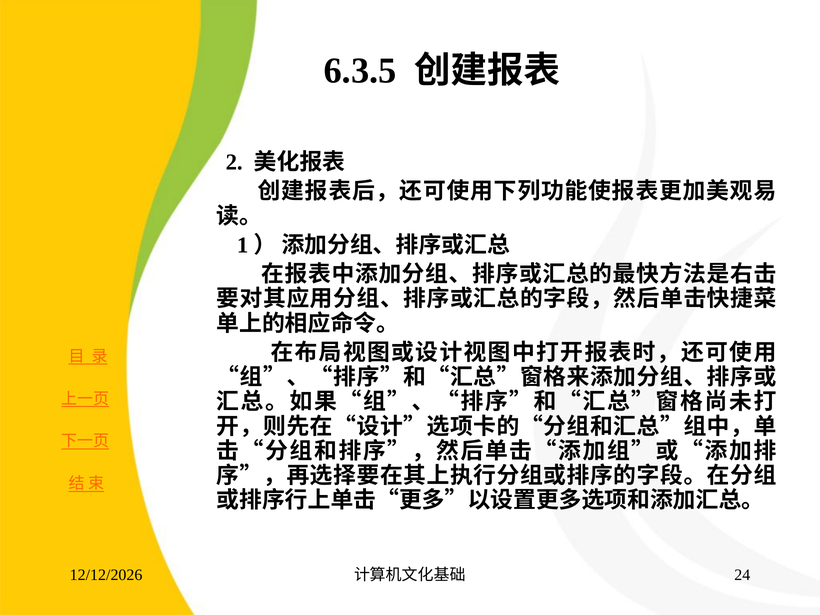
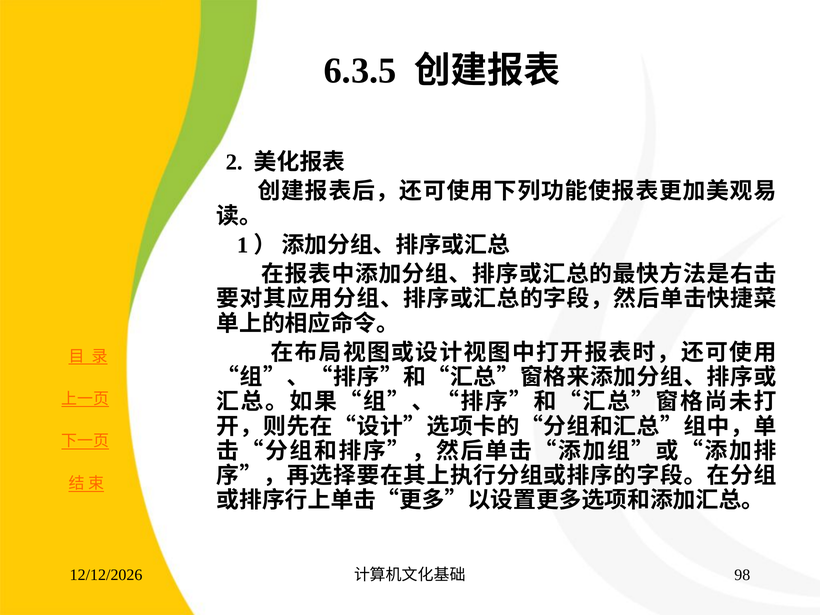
24: 24 -> 98
